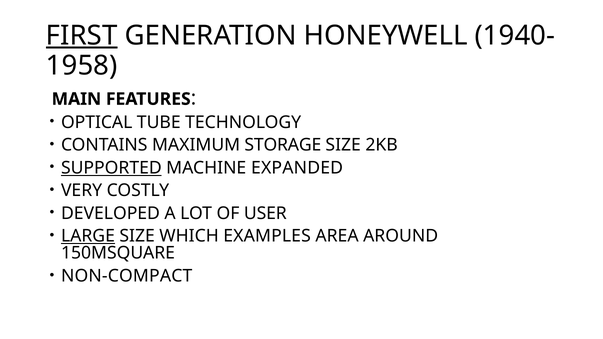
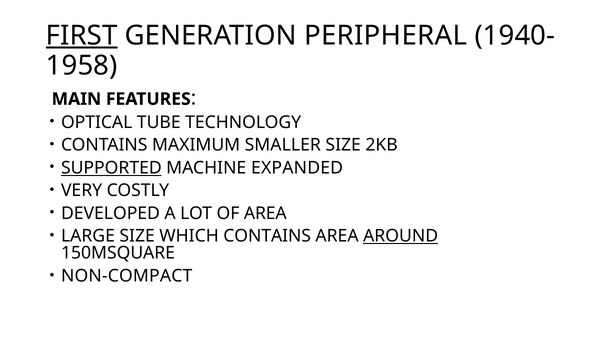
HONEYWELL: HONEYWELL -> PERIPHERAL
STORAGE: STORAGE -> SMALLER
OF USER: USER -> AREA
LARGE underline: present -> none
WHICH EXAMPLES: EXAMPLES -> CONTAINS
AROUND underline: none -> present
